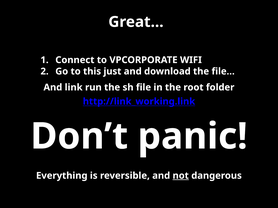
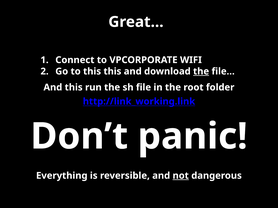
this just: just -> this
the at (201, 72) underline: none -> present
And link: link -> this
